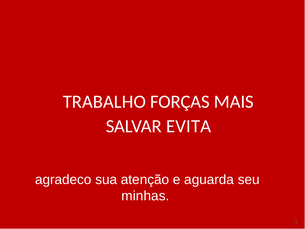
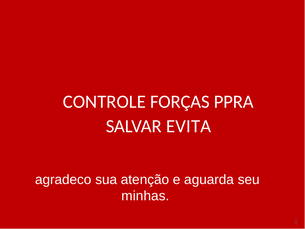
TRABALHO: TRABALHO -> CONTROLE
MAIS: MAIS -> PPRA
